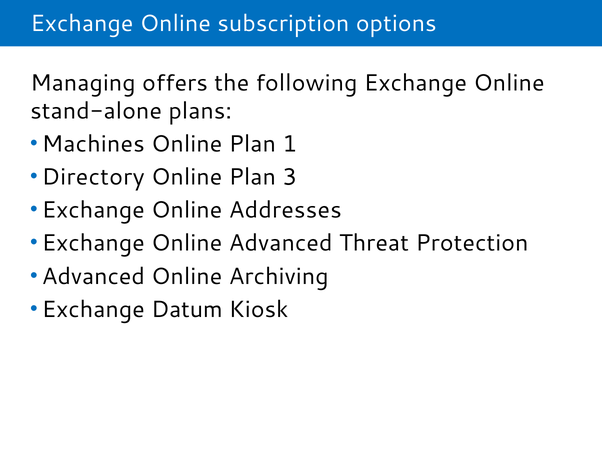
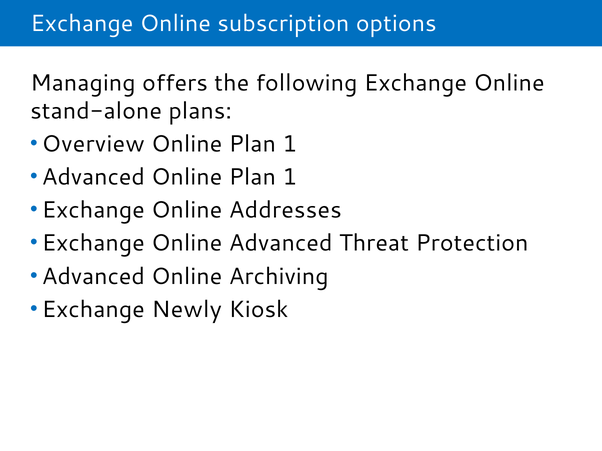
Machines: Machines -> Overview
Directory at (93, 177): Directory -> Advanced
3 at (290, 177): 3 -> 1
Datum: Datum -> Newly
